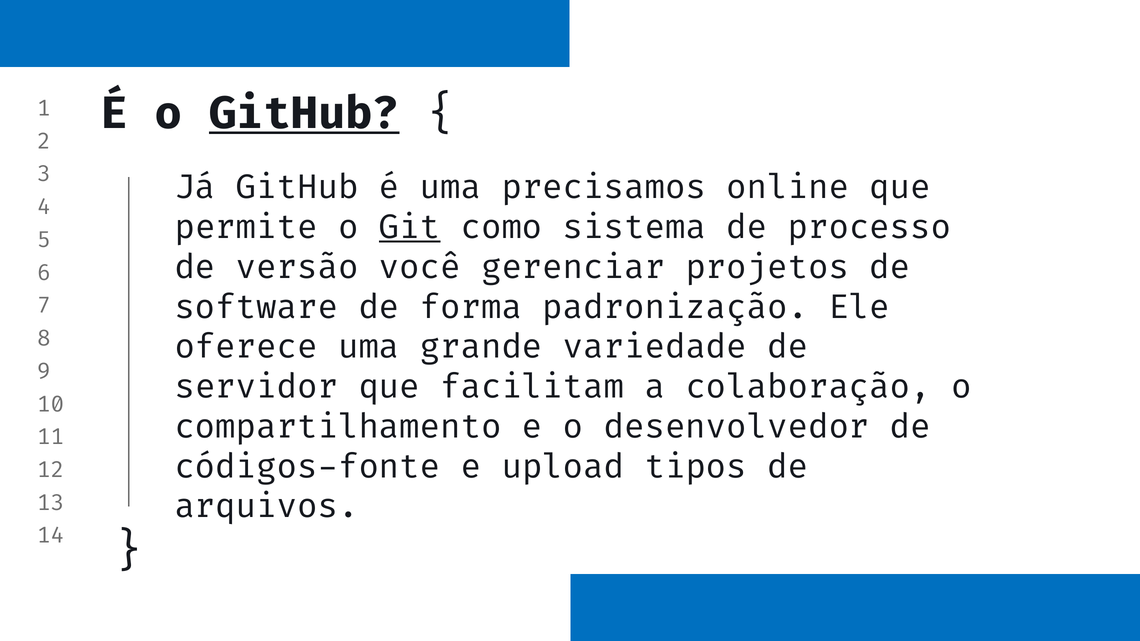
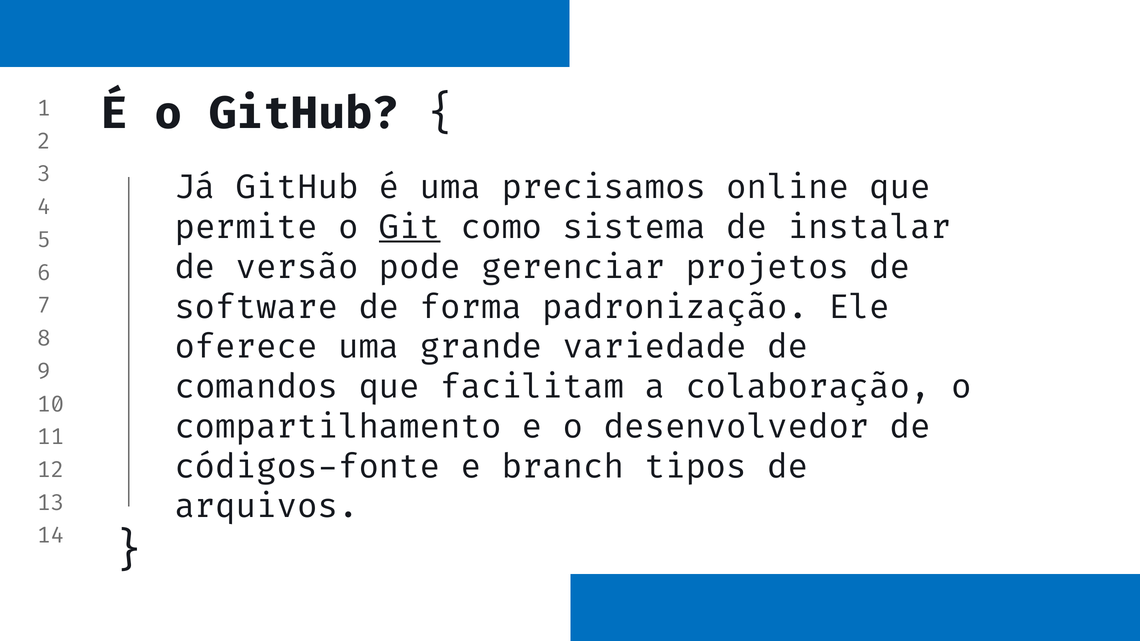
GitHub at (304, 114) underline: present -> none
processo: processo -> instalar
você: você -> pode
servidor: servidor -> comandos
upload: upload -> branch
